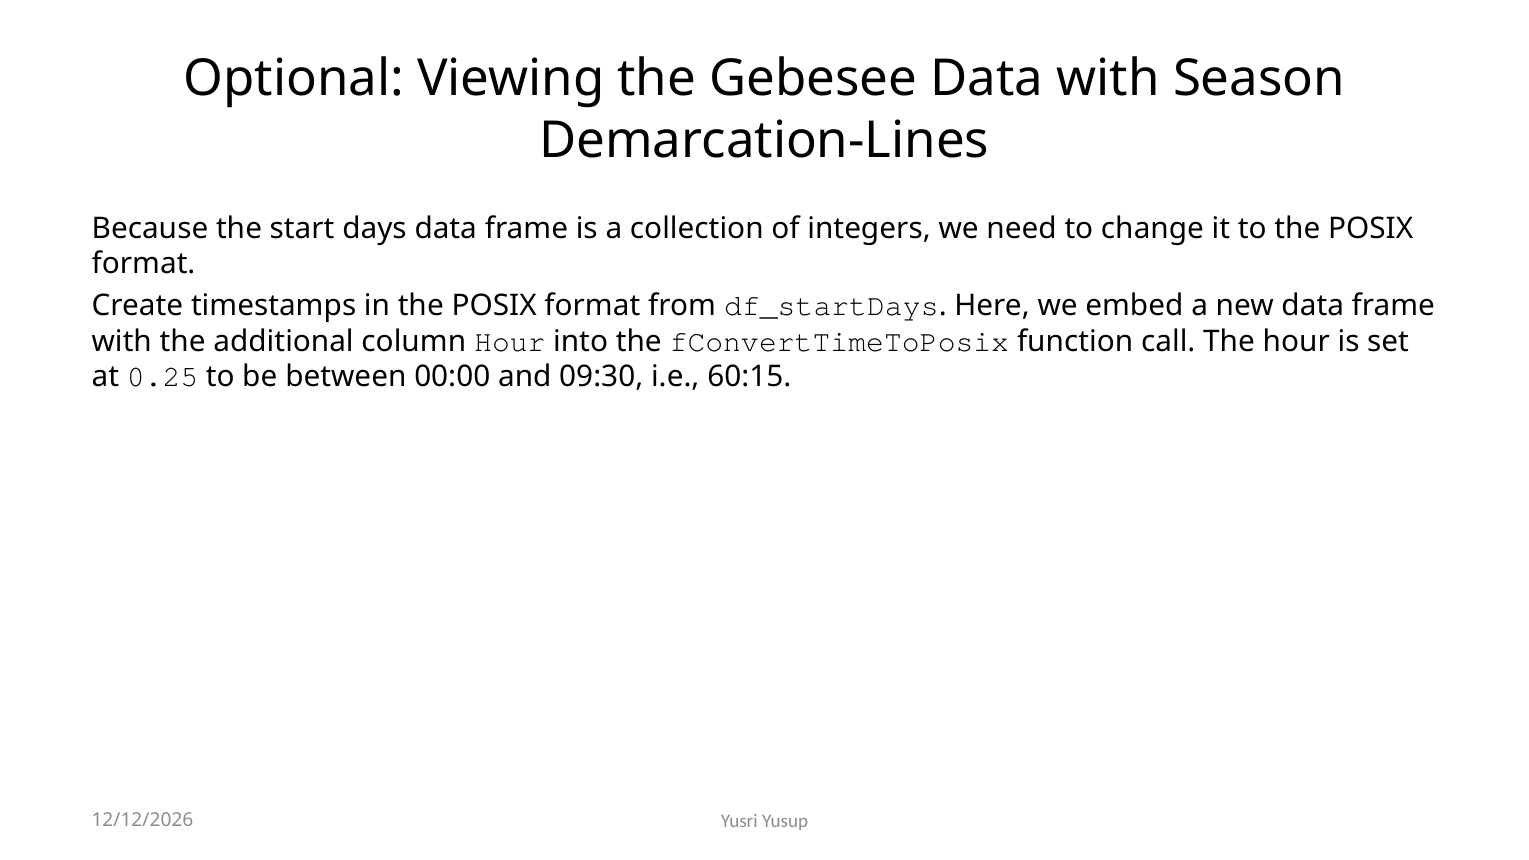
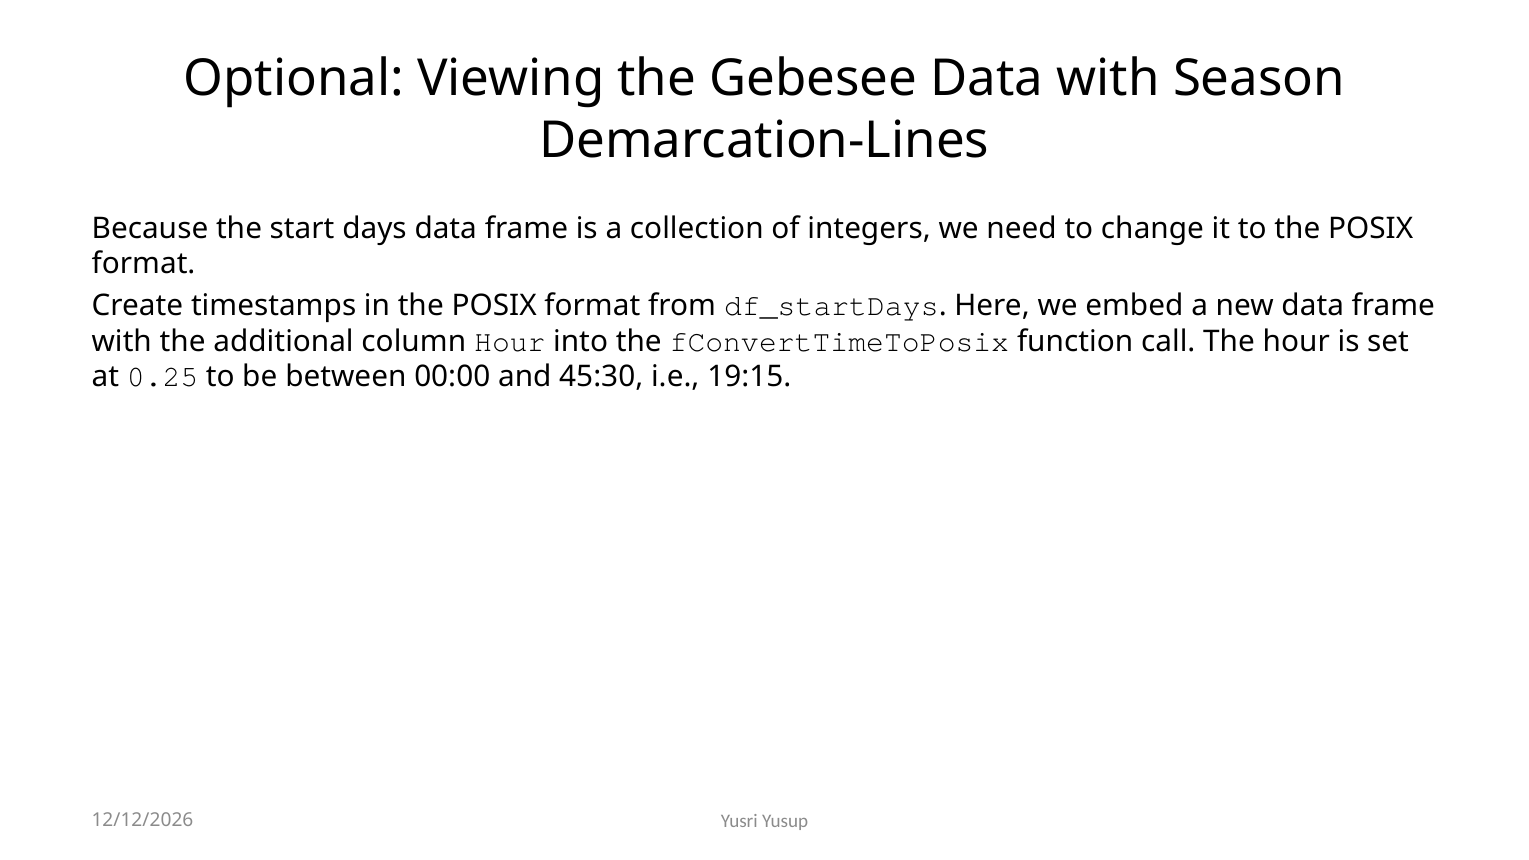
09:30: 09:30 -> 45:30
60:15: 60:15 -> 19:15
